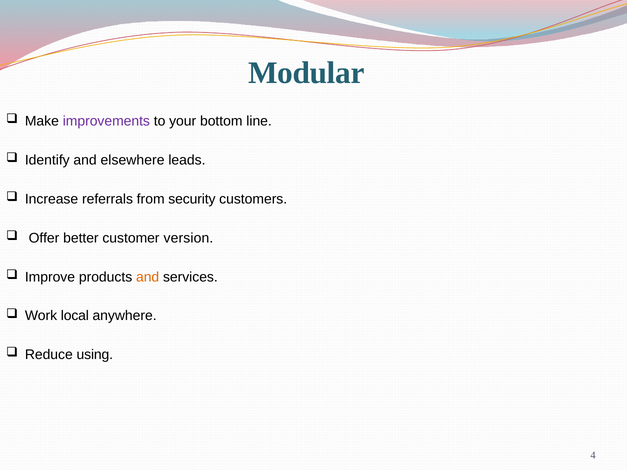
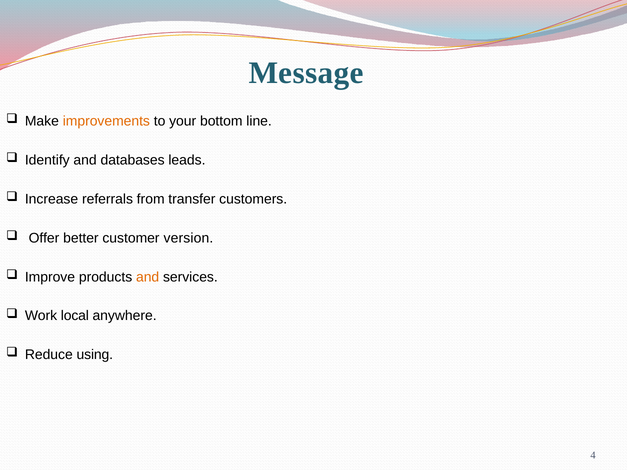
Modular: Modular -> Message
improvements colour: purple -> orange
elsewhere: elsewhere -> databases
security: security -> transfer
